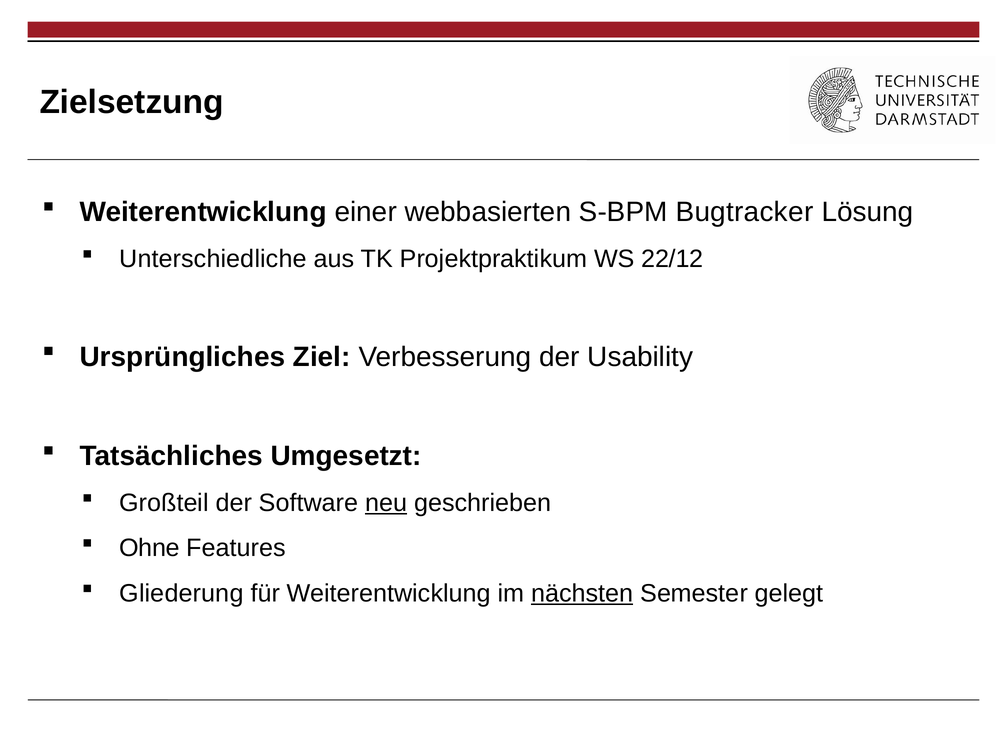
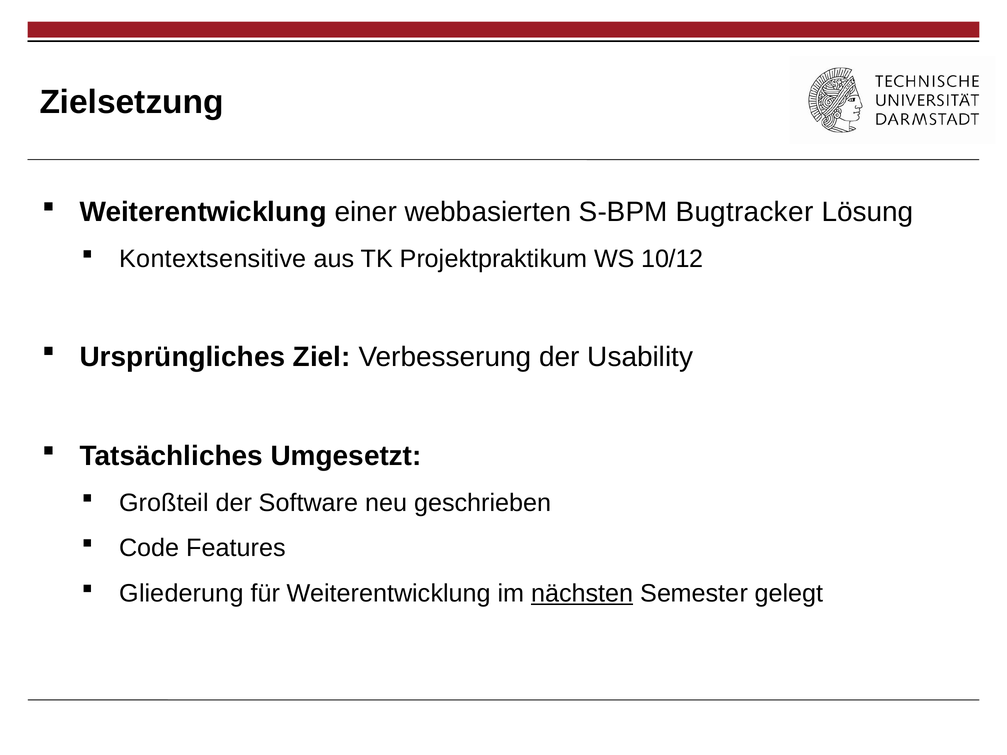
Unterschiedliche: Unterschiedliche -> Kontextsensitive
22/12: 22/12 -> 10/12
neu underline: present -> none
Ohne: Ohne -> Code
